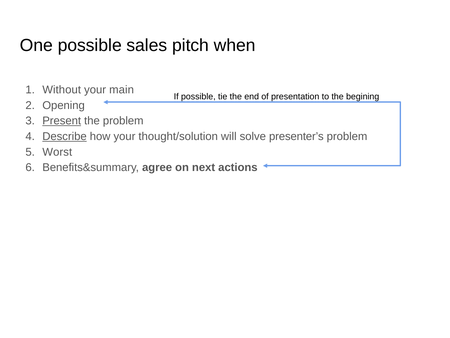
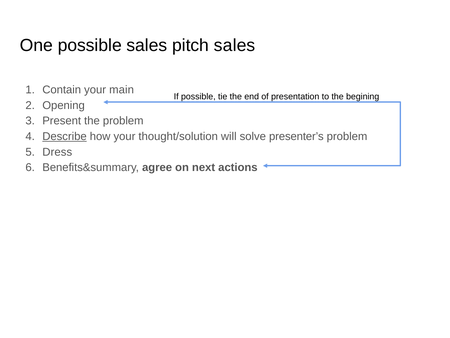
pitch when: when -> sales
Without: Without -> Contain
Present underline: present -> none
Worst: Worst -> Dress
